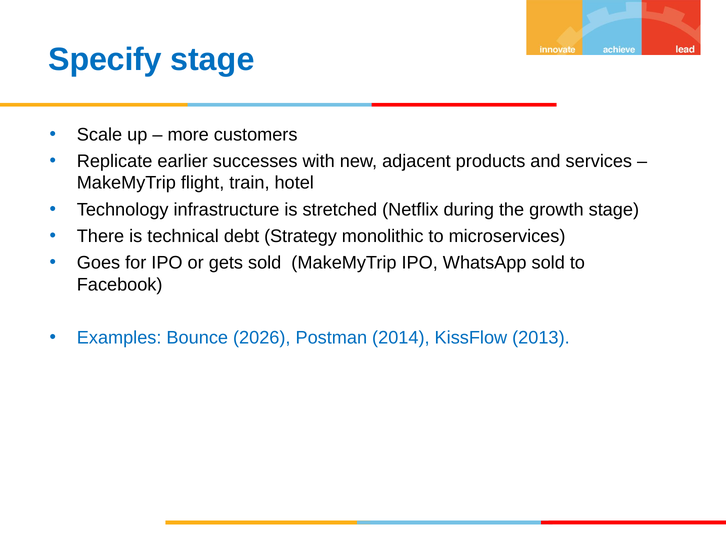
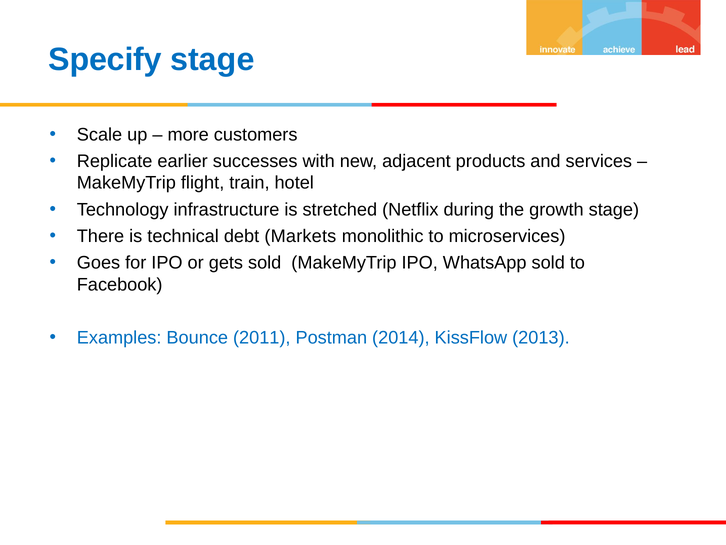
Strategy: Strategy -> Markets
2026: 2026 -> 2011
